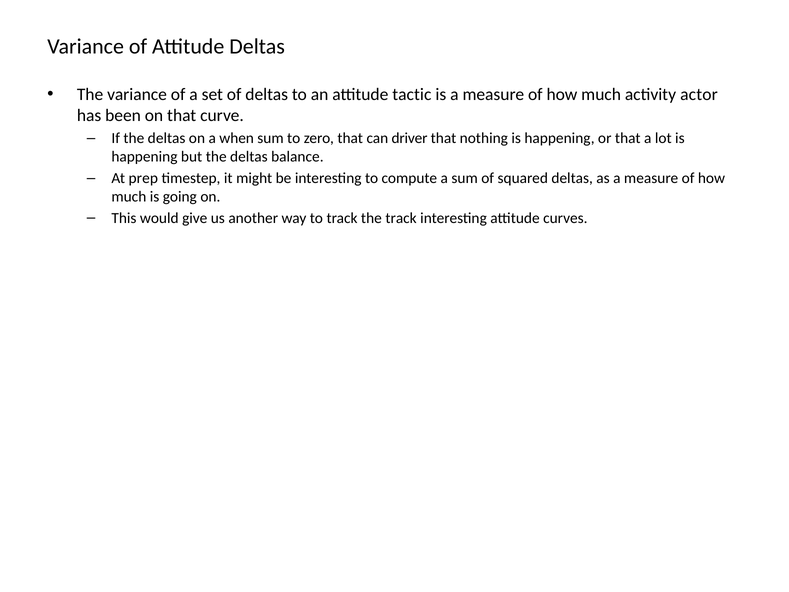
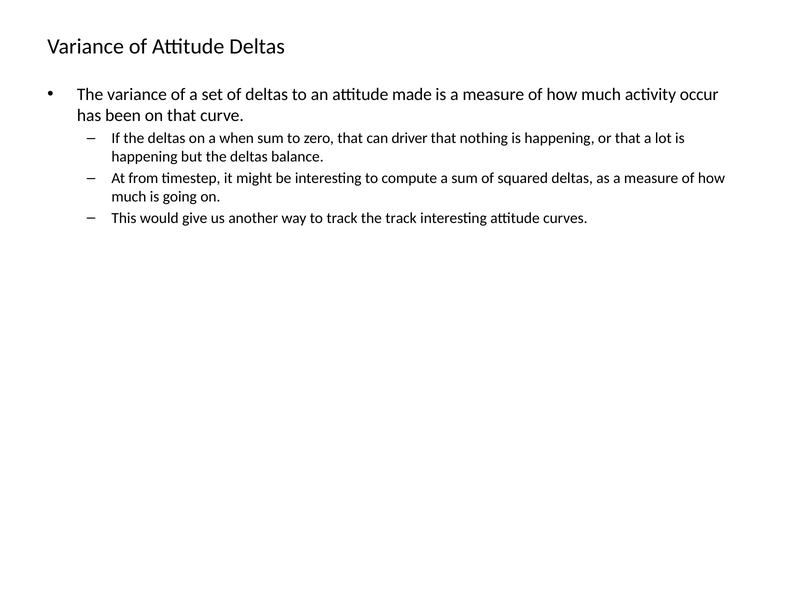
tactic: tactic -> made
actor: actor -> occur
prep: prep -> from
